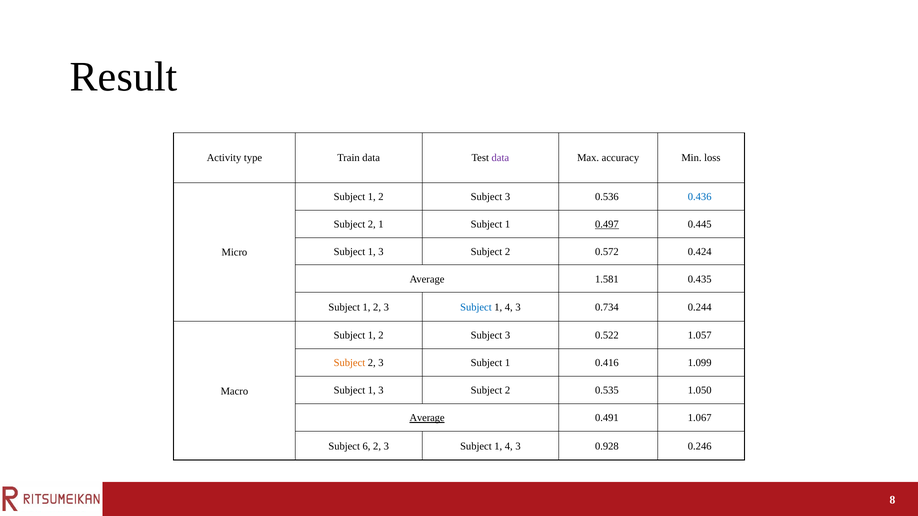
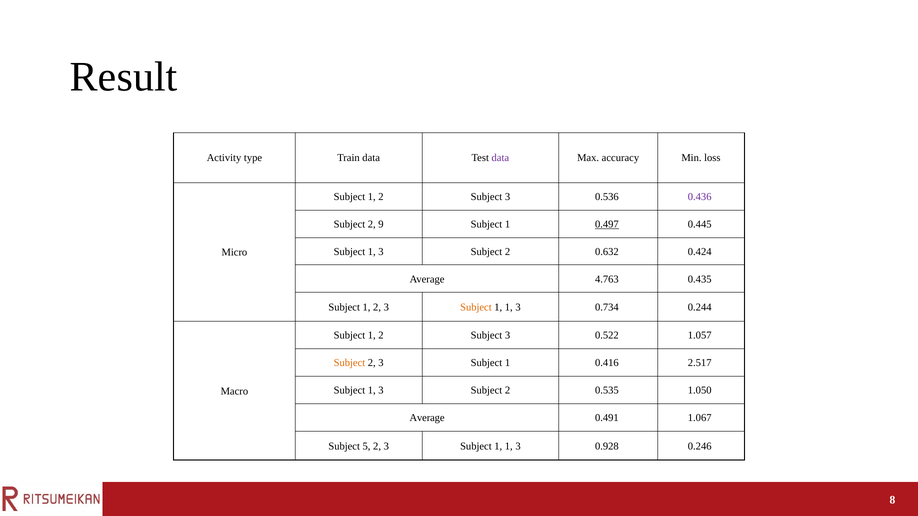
0.436 colour: blue -> purple
2 1: 1 -> 9
0.572: 0.572 -> 0.632
1.581: 1.581 -> 4.763
Subject at (476, 308) colour: blue -> orange
4 at (509, 308): 4 -> 1
1.099: 1.099 -> 2.517
Average at (427, 418) underline: present -> none
6: 6 -> 5
4 at (509, 446): 4 -> 1
